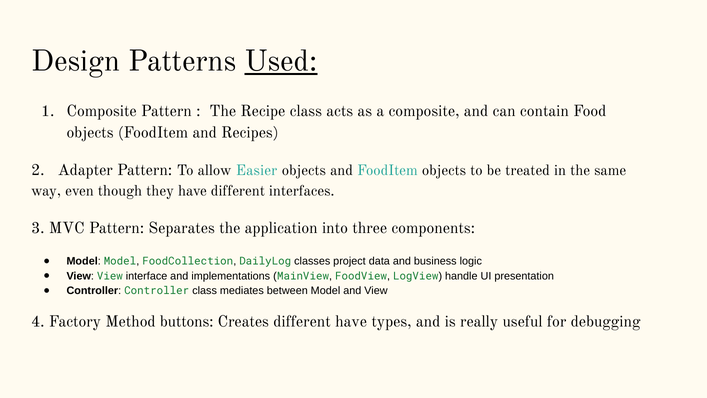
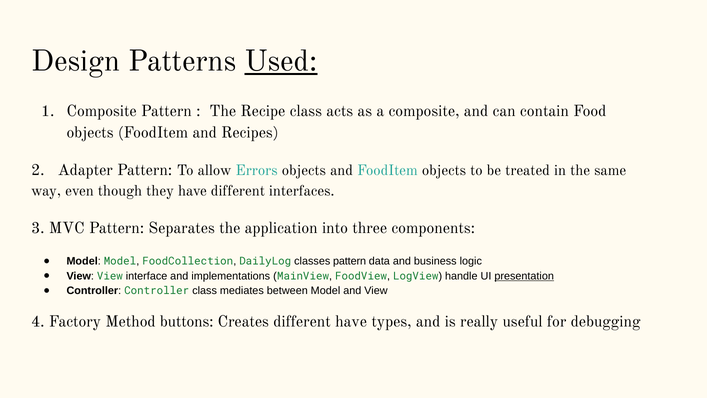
Easier: Easier -> Errors
classes project: project -> pattern
presentation underline: none -> present
